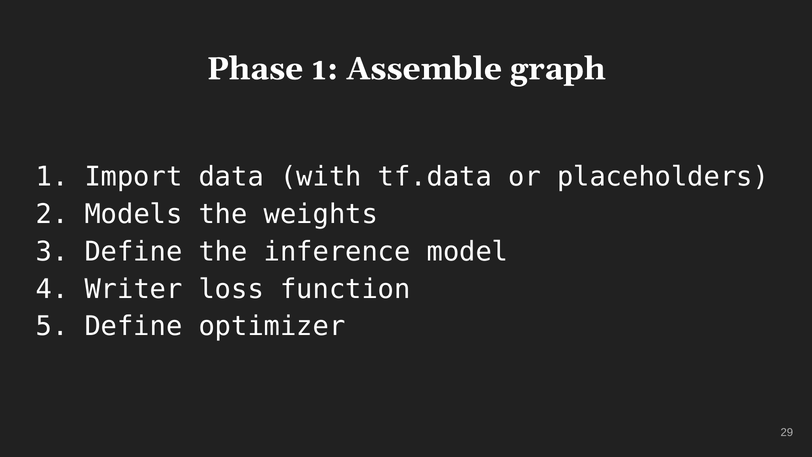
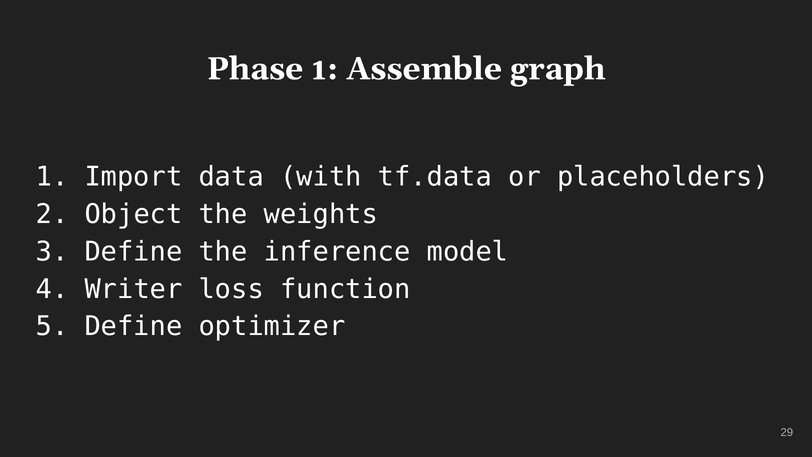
Models: Models -> Object
